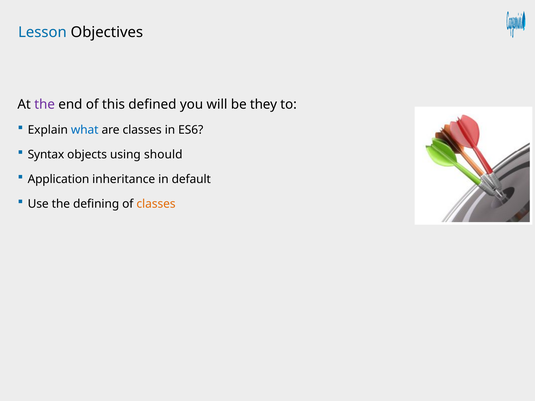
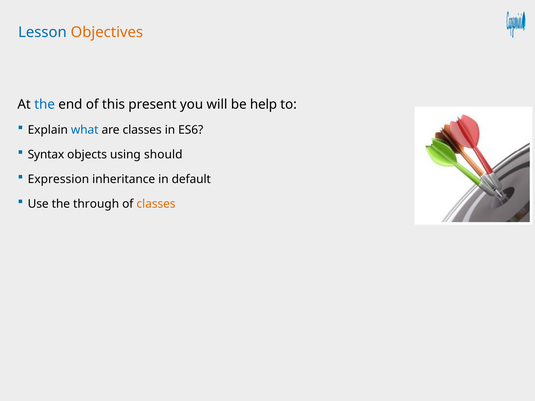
Objectives colour: black -> orange
the at (45, 104) colour: purple -> blue
defined: defined -> present
they: they -> help
Application: Application -> Expression
defining: defining -> through
